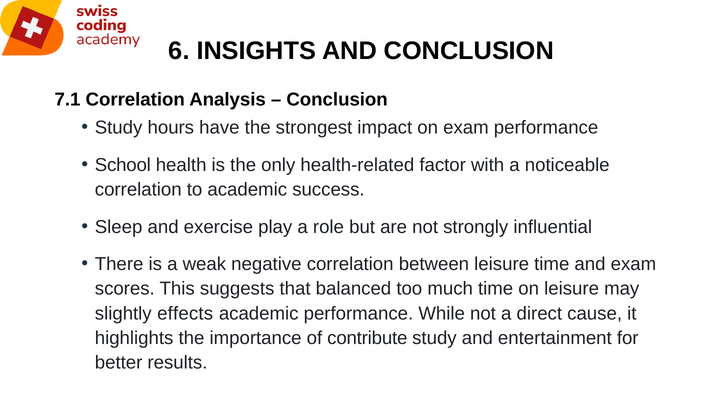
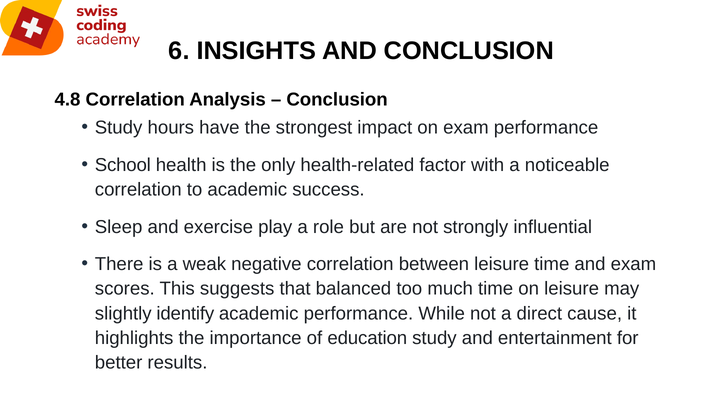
7.1: 7.1 -> 4.8
effects: effects -> identify
contribute: contribute -> education
